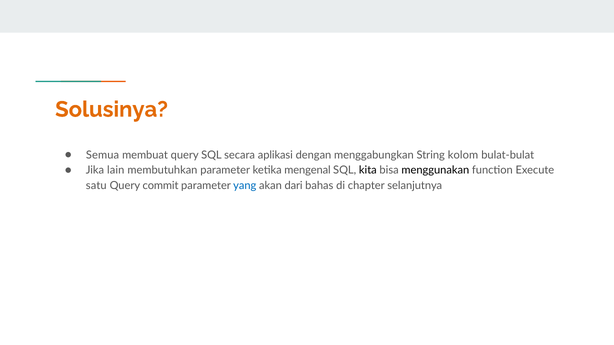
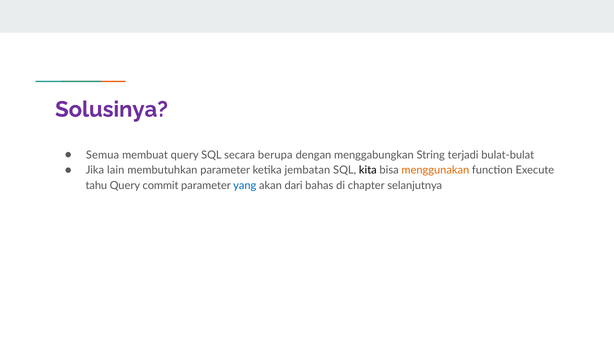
Solusinya colour: orange -> purple
aplikasi: aplikasi -> berupa
kolom: kolom -> terjadi
mengenal: mengenal -> jembatan
menggunakan colour: black -> orange
satu: satu -> tahu
